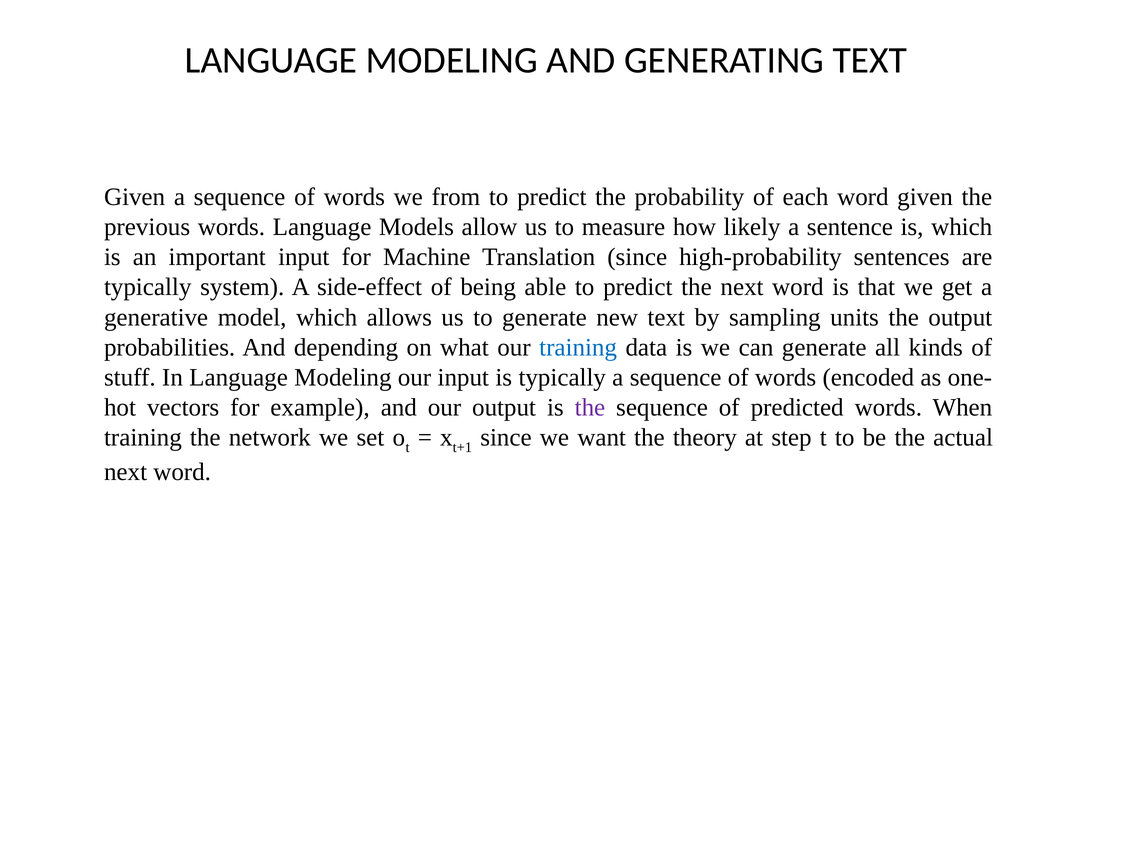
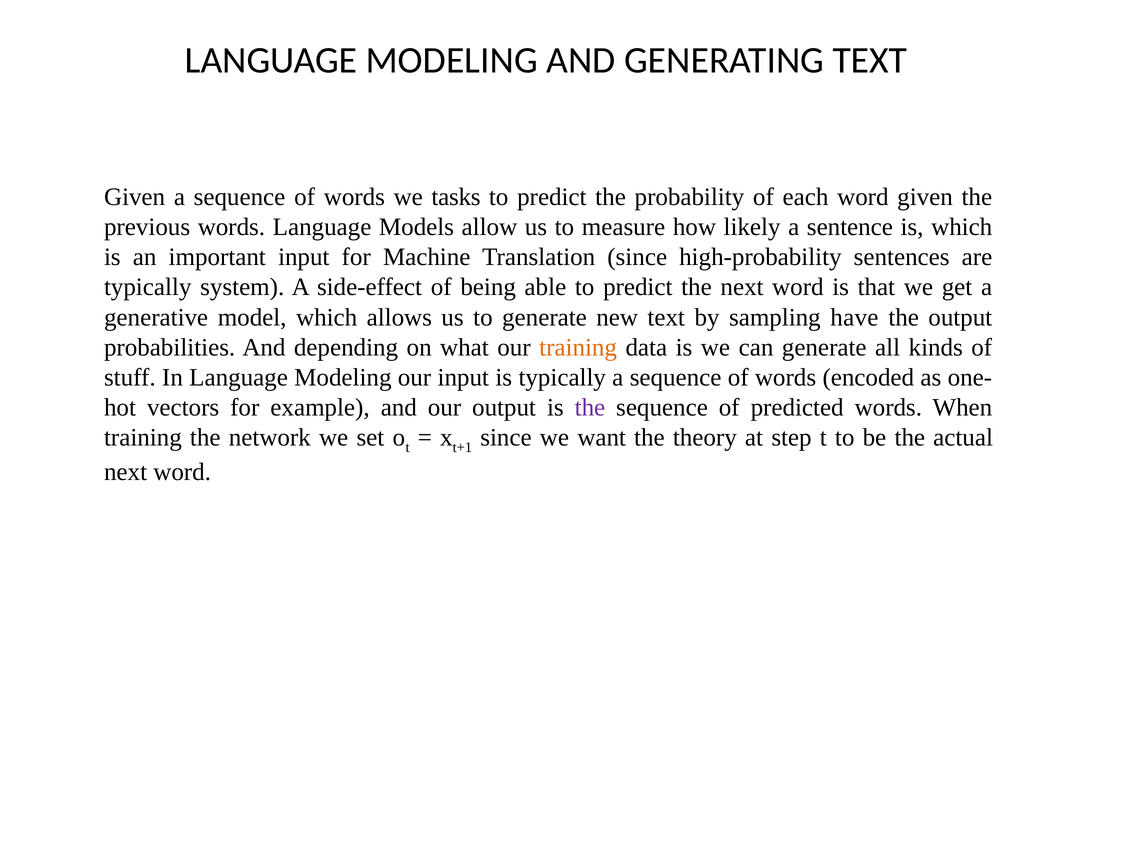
from: from -> tasks
units: units -> have
training at (578, 348) colour: blue -> orange
